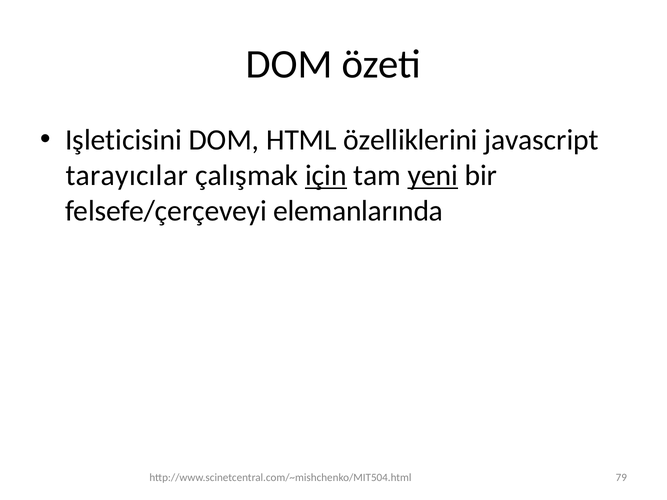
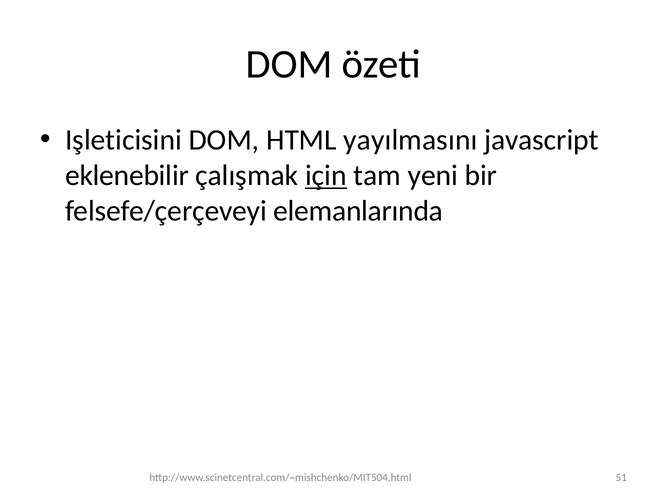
özelliklerini: özelliklerini -> yayılmasını
tarayıcılar: tarayıcılar -> eklenebilir
yeni underline: present -> none
79: 79 -> 51
